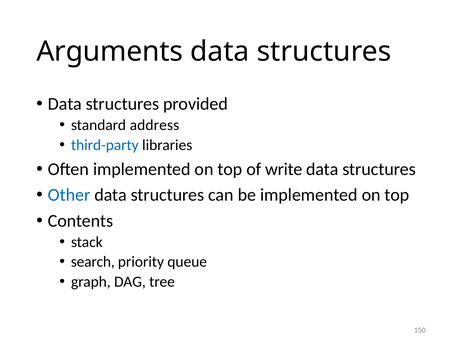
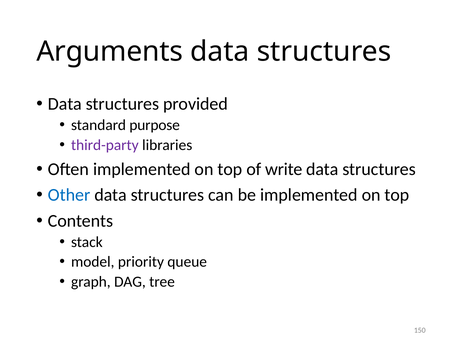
address: address -> purpose
third-party colour: blue -> purple
search: search -> model
